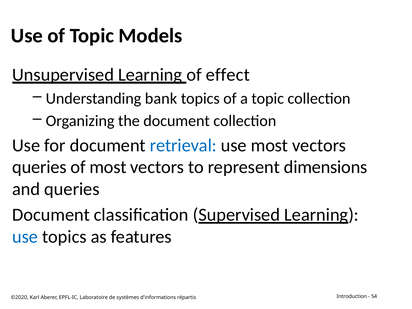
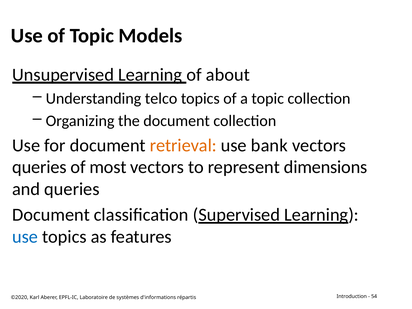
effect: effect -> about
bank: bank -> telco
retrieval colour: blue -> orange
use most: most -> bank
